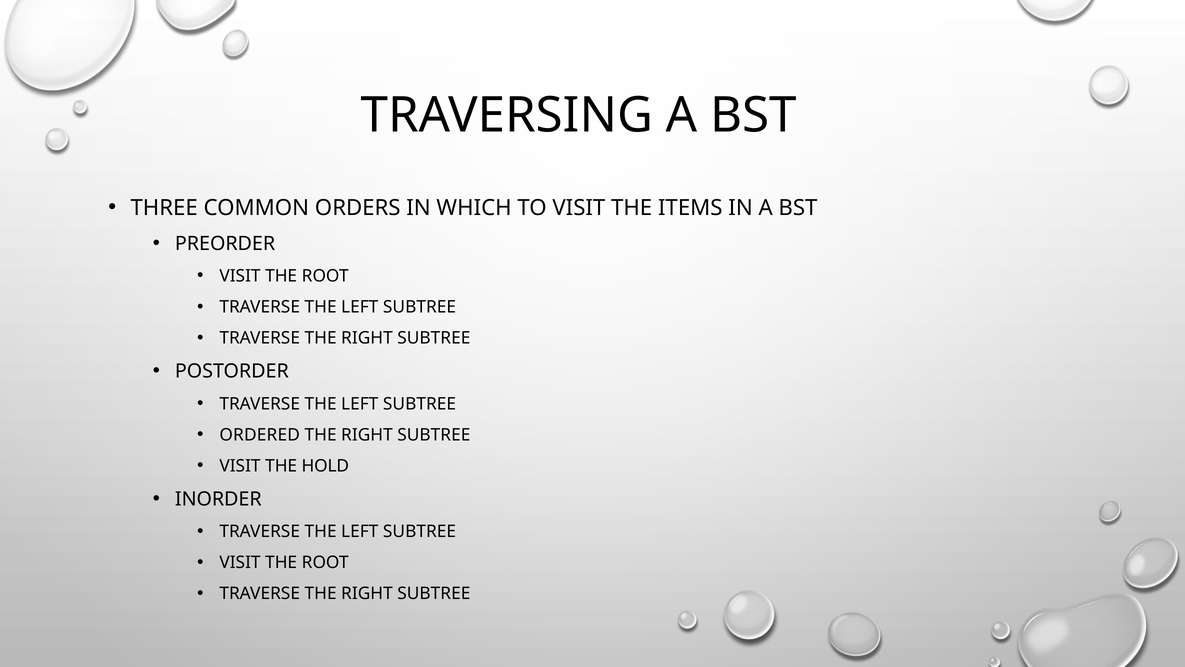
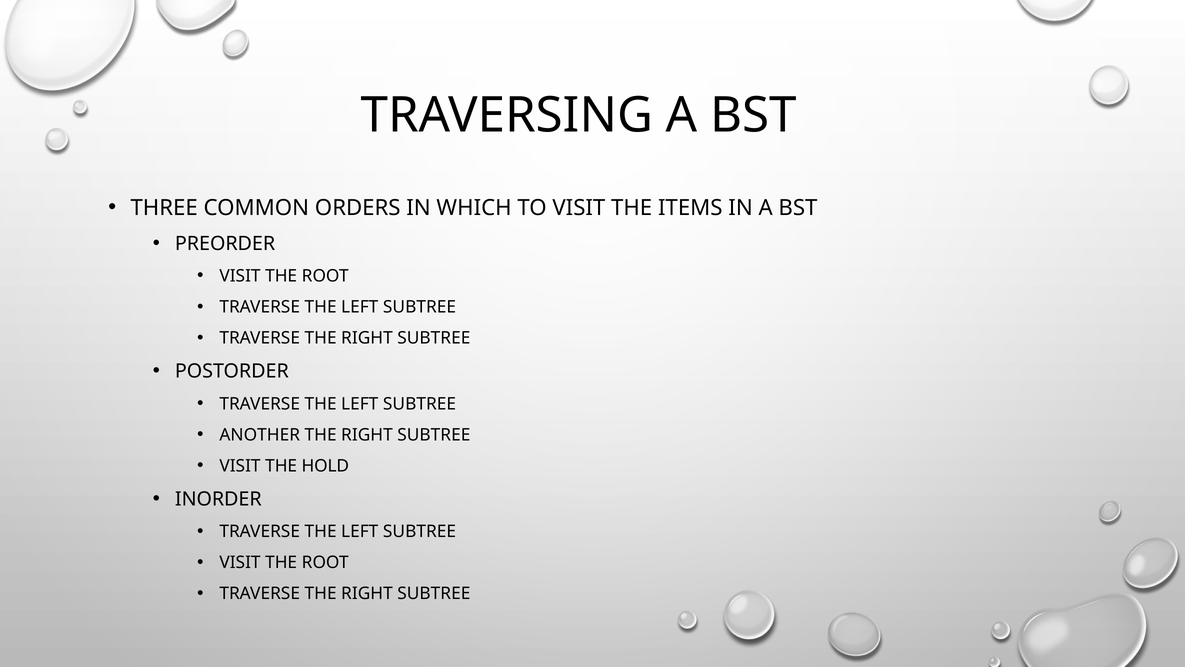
ORDERED: ORDERED -> ANOTHER
